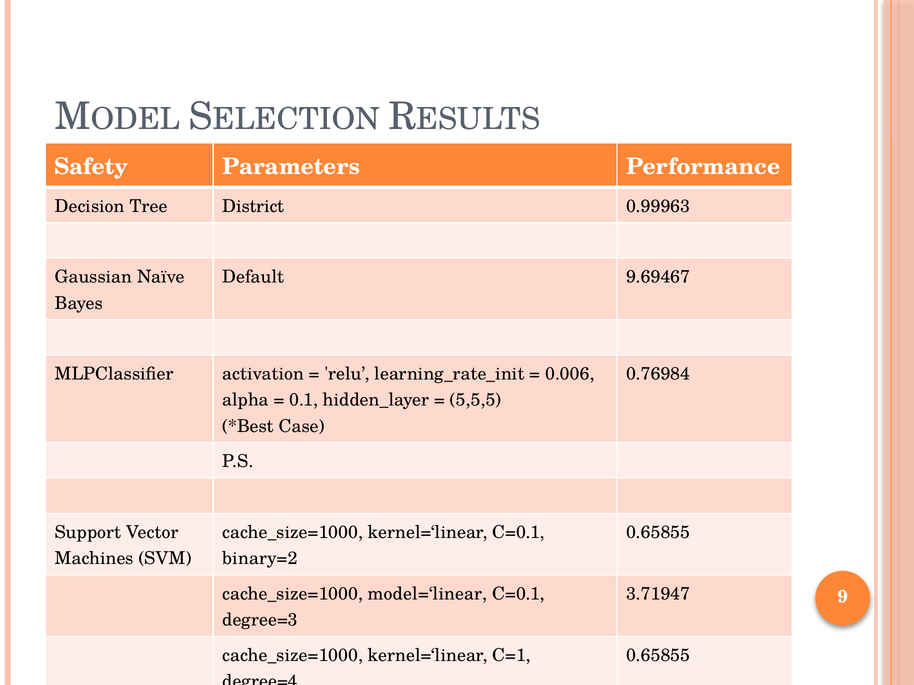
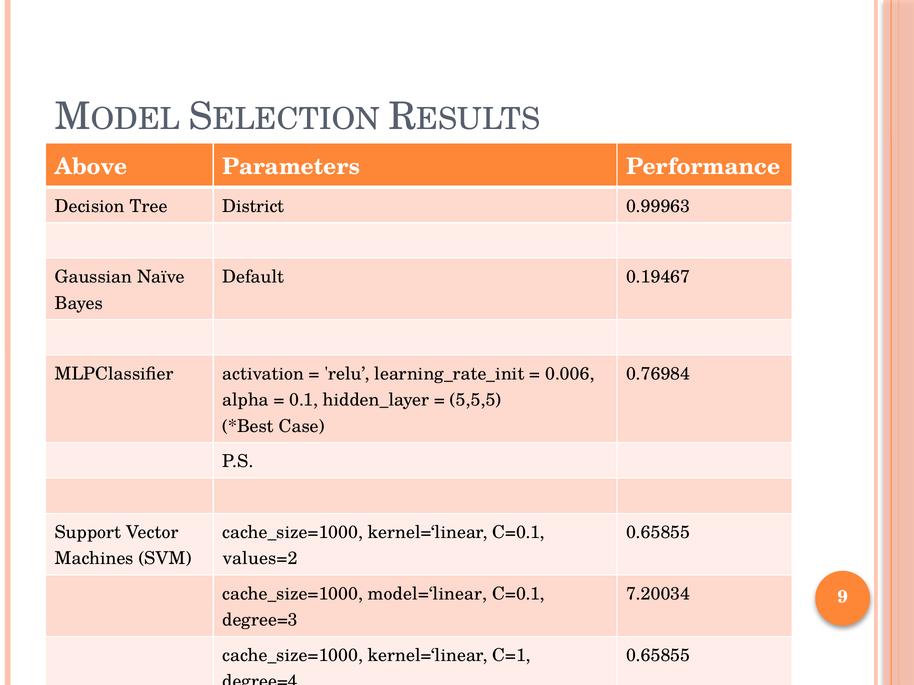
Safety: Safety -> Above
9.69467: 9.69467 -> 0.19467
binary=2: binary=2 -> values=2
3.71947: 3.71947 -> 7.20034
